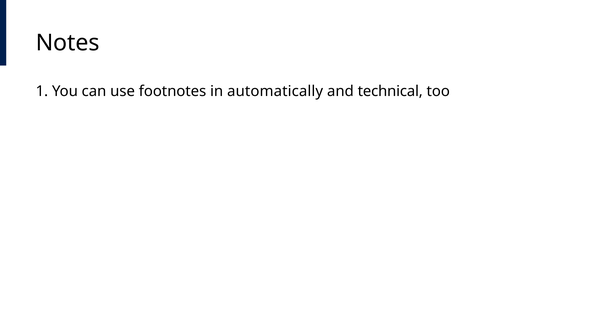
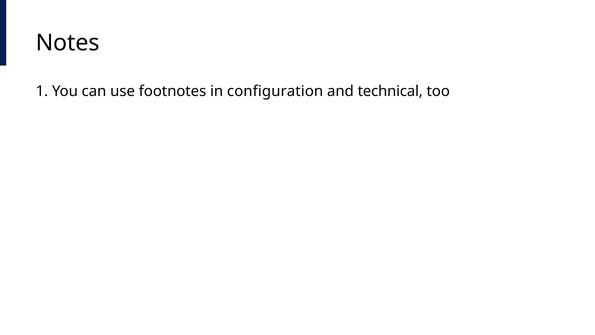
automatically: automatically -> configuration
